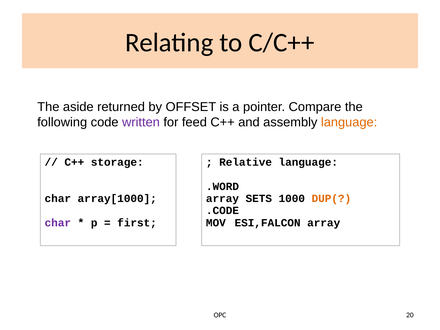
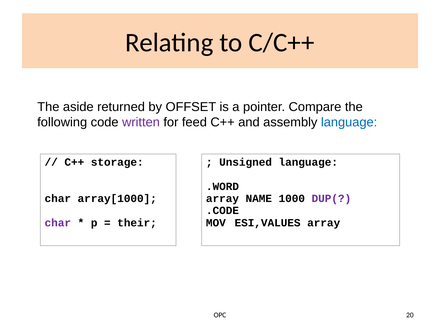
language at (349, 122) colour: orange -> blue
Relative: Relative -> Unsigned
SETS: SETS -> NAME
DUP( colour: orange -> purple
first: first -> their
ESI,FALCON: ESI,FALCON -> ESI,VALUES
